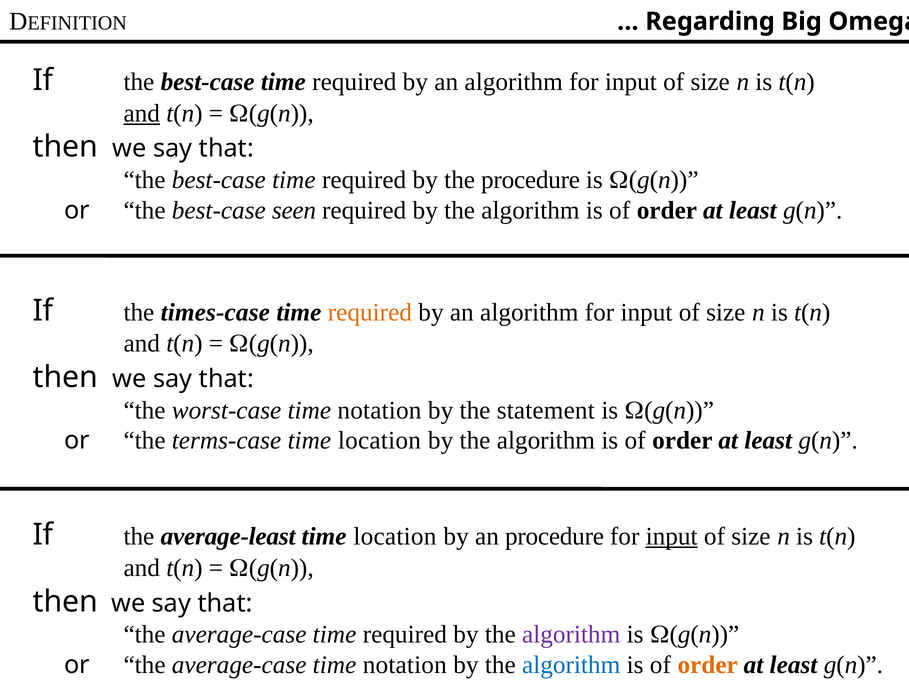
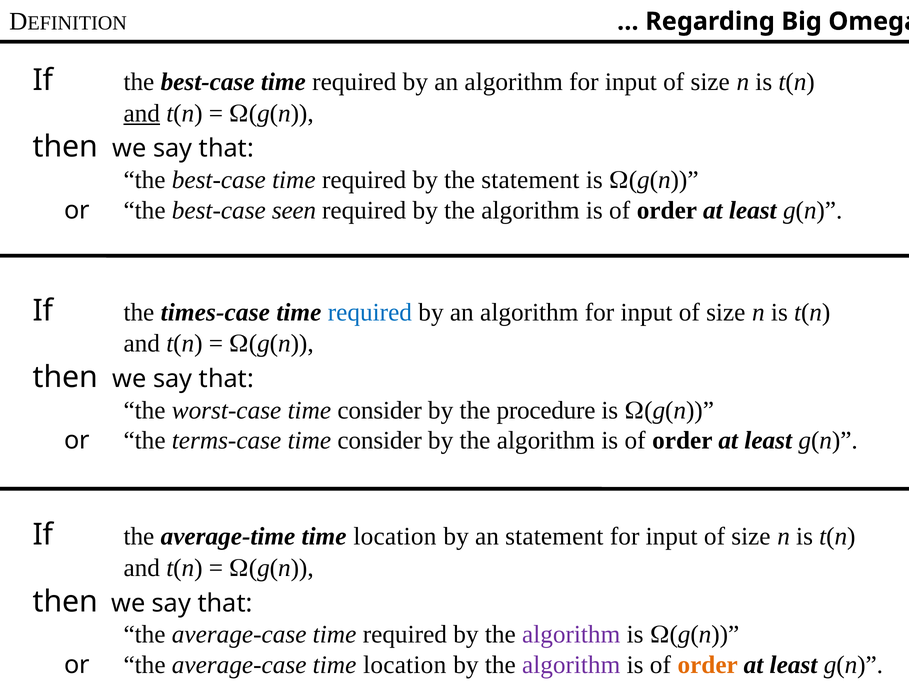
the procedure: procedure -> statement
required at (370, 312) colour: orange -> blue
worst-case time notation: notation -> consider
statement: statement -> procedure
location at (379, 440): location -> consider
average-least: average-least -> average-time
an procedure: procedure -> statement
input at (672, 536) underline: present -> none
average-case time notation: notation -> location
algorithm at (571, 665) colour: blue -> purple
